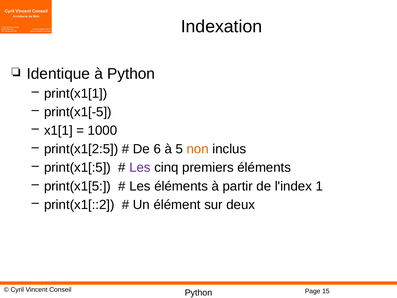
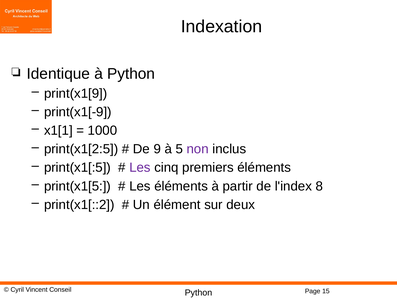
print(x1[1: print(x1[1 -> print(x1[9
print(x1[-5: print(x1[-5 -> print(x1[-9
6: 6 -> 9
non colour: orange -> purple
1: 1 -> 8
